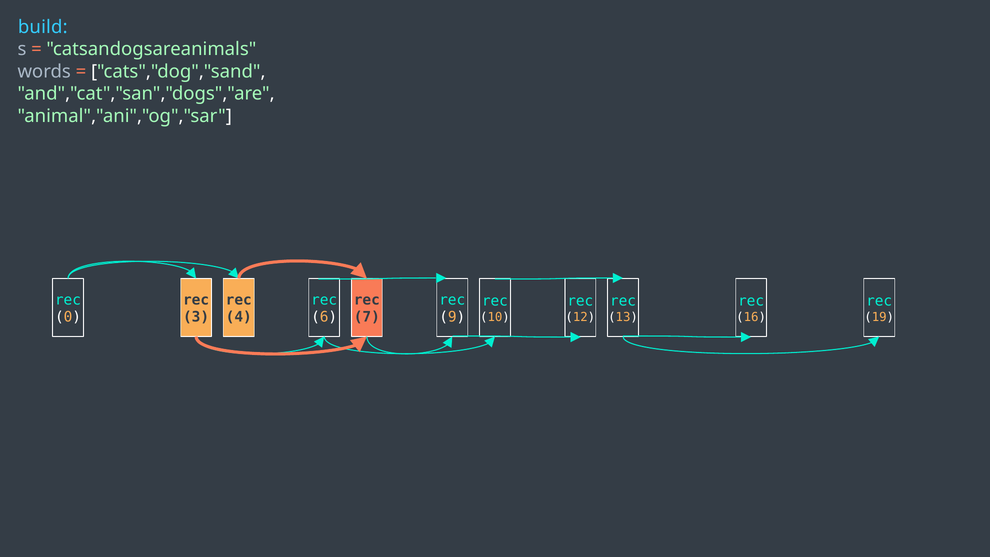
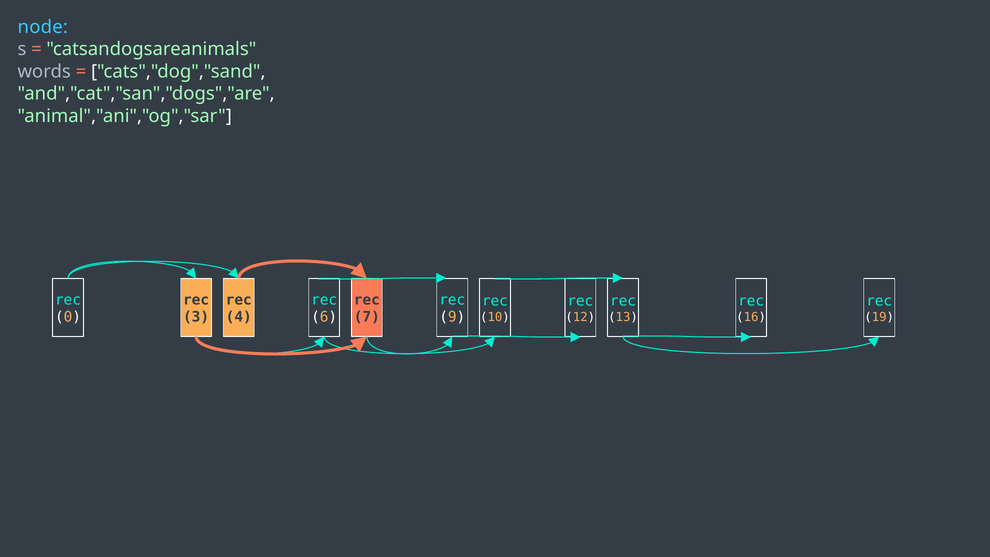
build: build -> node
